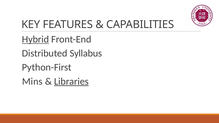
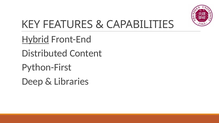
Syllabus: Syllabus -> Content
Mins: Mins -> Deep
Libraries underline: present -> none
